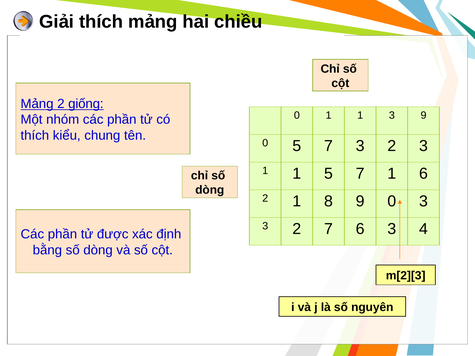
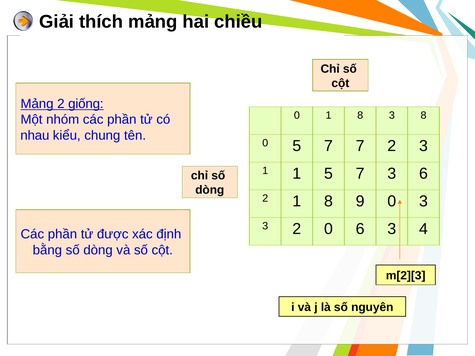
0 1 1: 1 -> 8
3 9: 9 -> 8
thích at (35, 135): thích -> nhau
7 3: 3 -> 7
7 1: 1 -> 3
2 7: 7 -> 0
